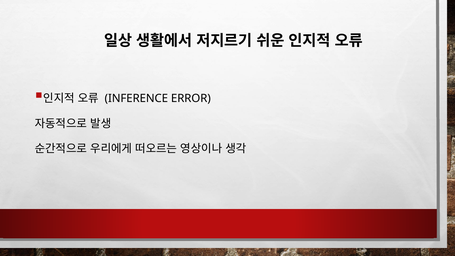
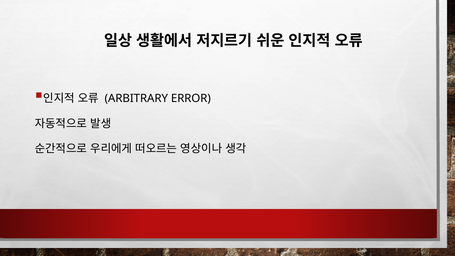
INFERENCE: INFERENCE -> ARBITRARY
